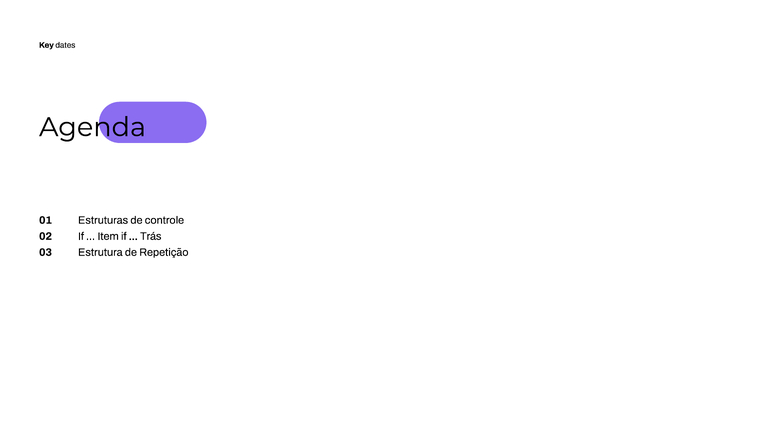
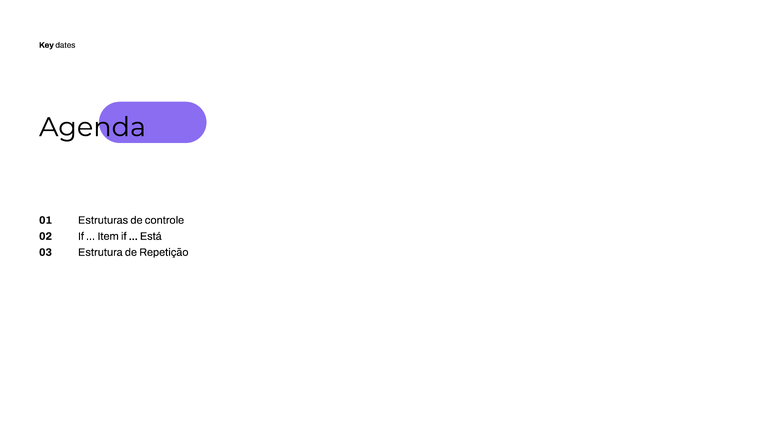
Trás: Trás -> Está
